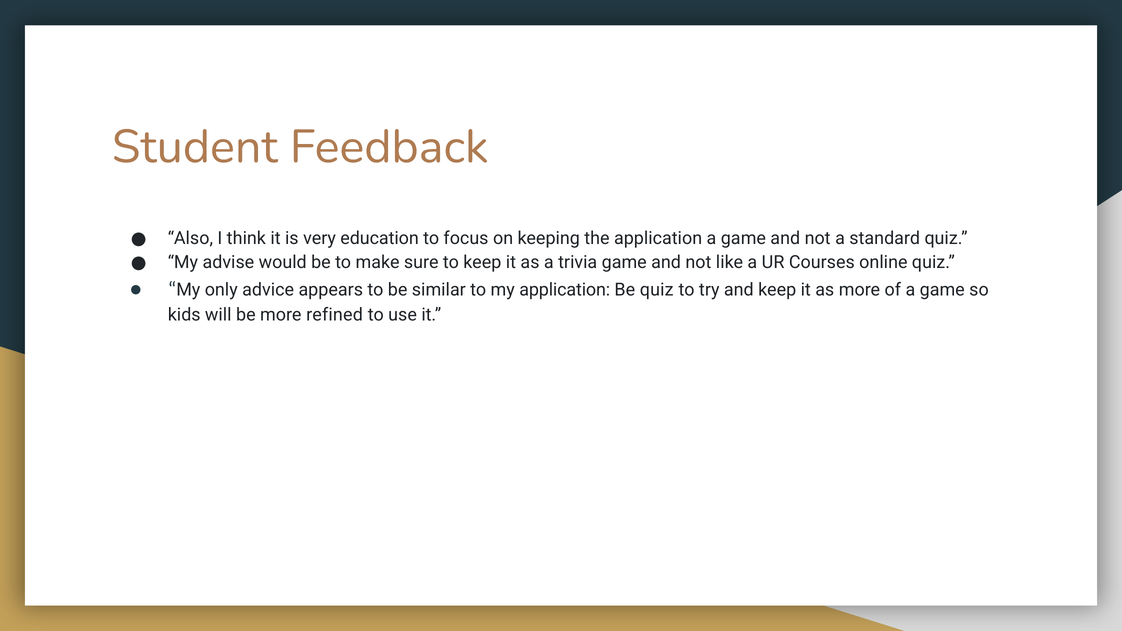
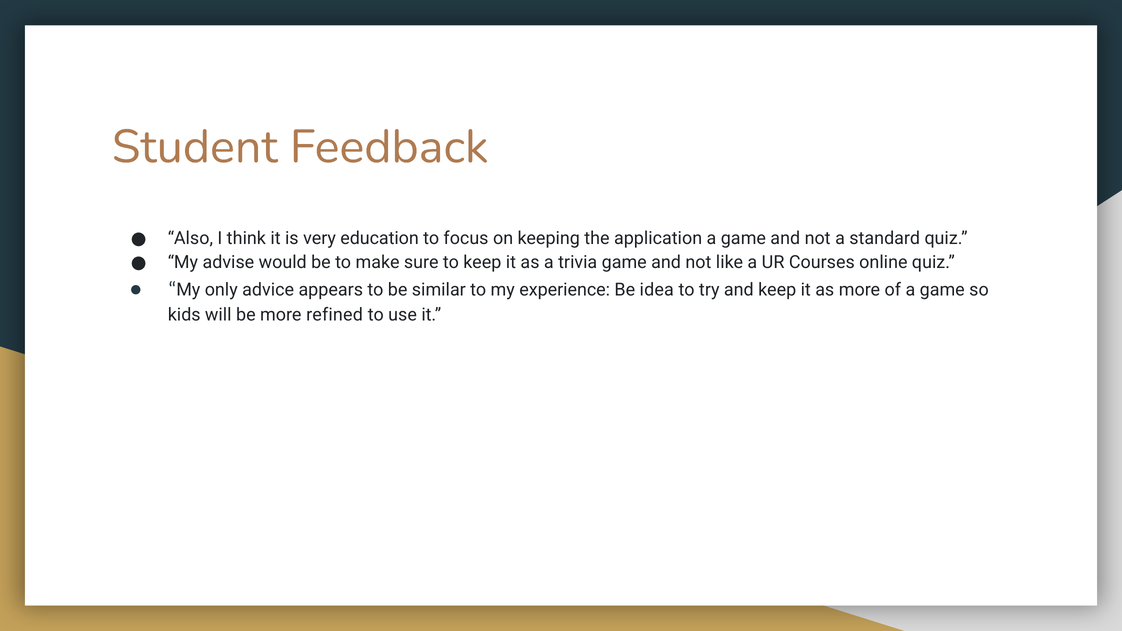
my application: application -> experience
Be quiz: quiz -> idea
